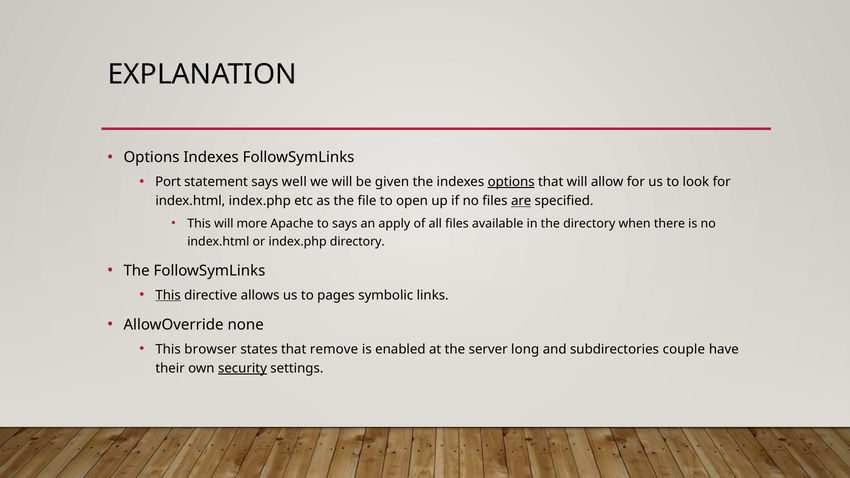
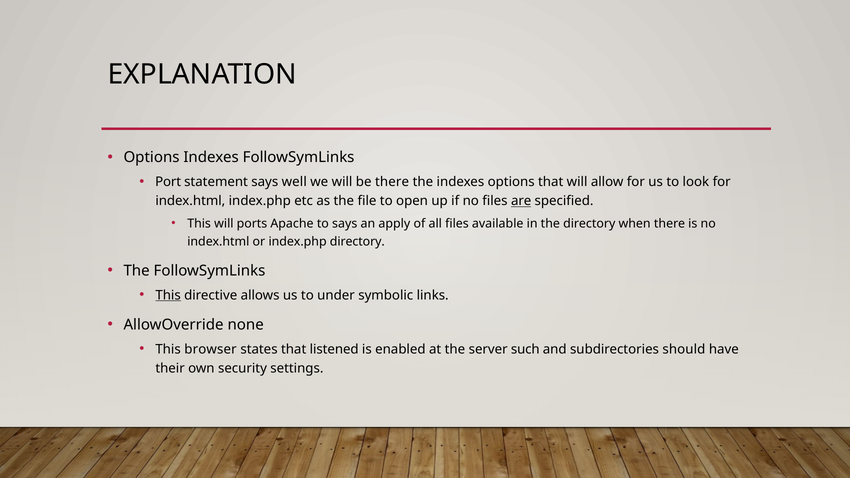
be given: given -> there
options at (511, 182) underline: present -> none
more: more -> ports
pages: pages -> under
remove: remove -> listened
long: long -> such
couple: couple -> should
security underline: present -> none
